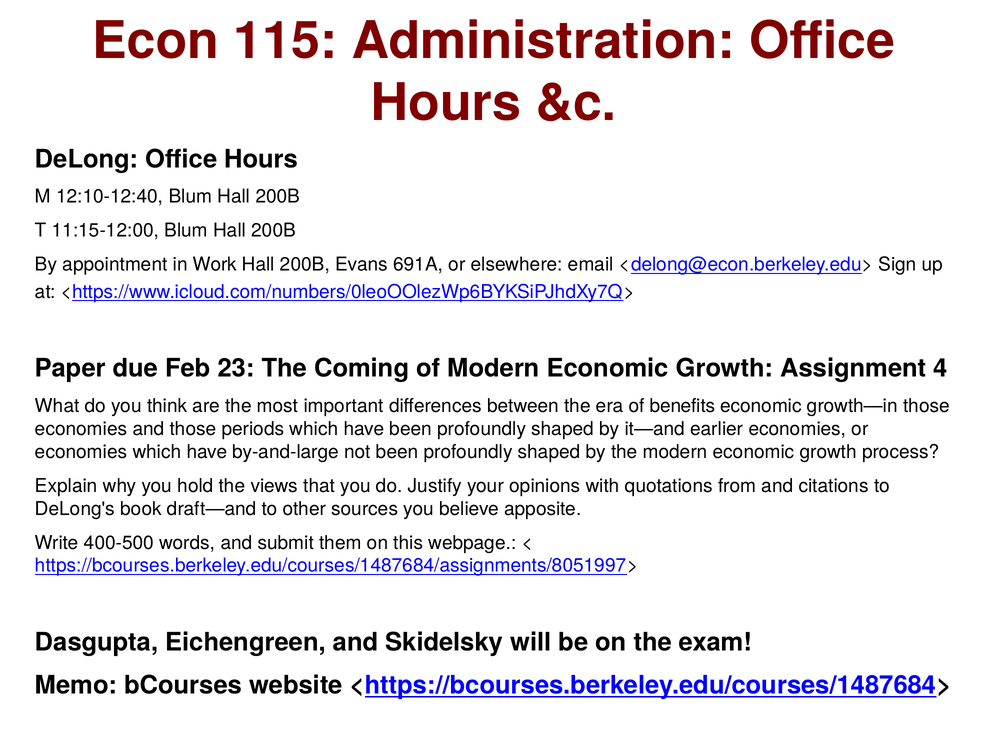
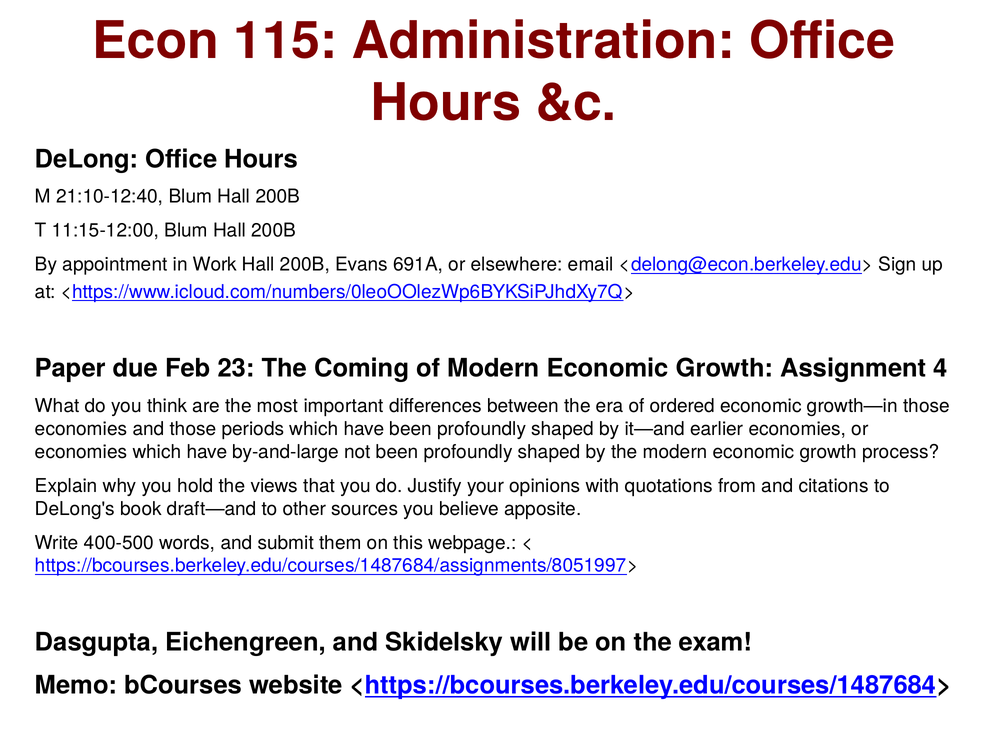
12:10-12:40: 12:10-12:40 -> 21:10-12:40
benefits: benefits -> ordered
